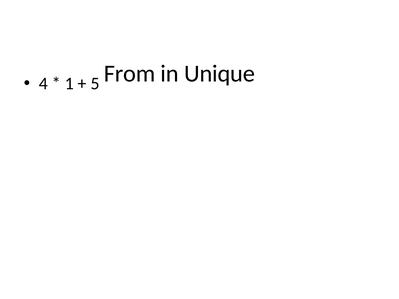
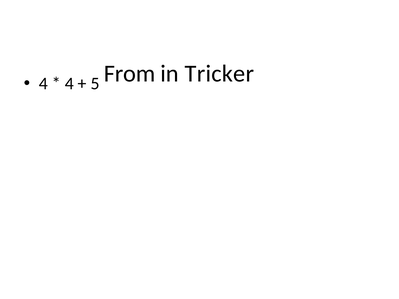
Unique: Unique -> Tricker
1 at (69, 84): 1 -> 4
